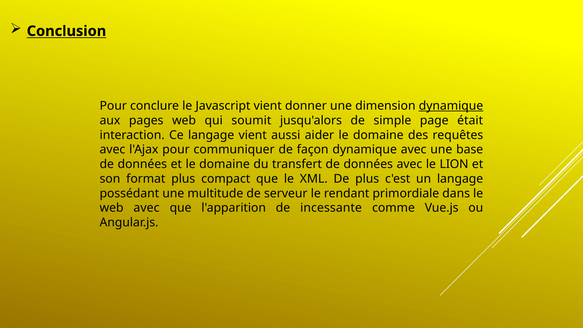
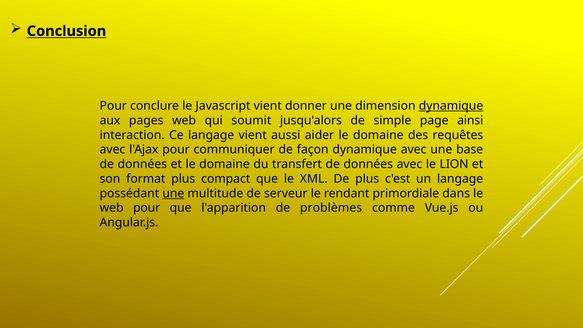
était: était -> ainsi
une at (173, 193) underline: none -> present
web avec: avec -> pour
incessante: incessante -> problèmes
